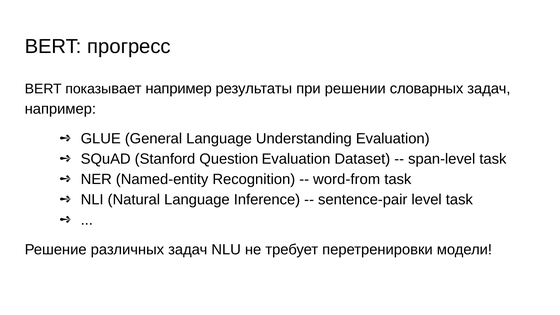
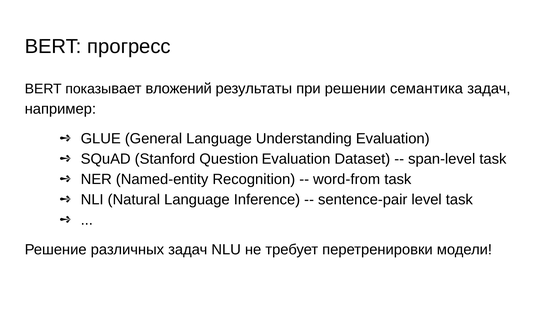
показывает например: например -> вложений
словарных: словарных -> семантика
